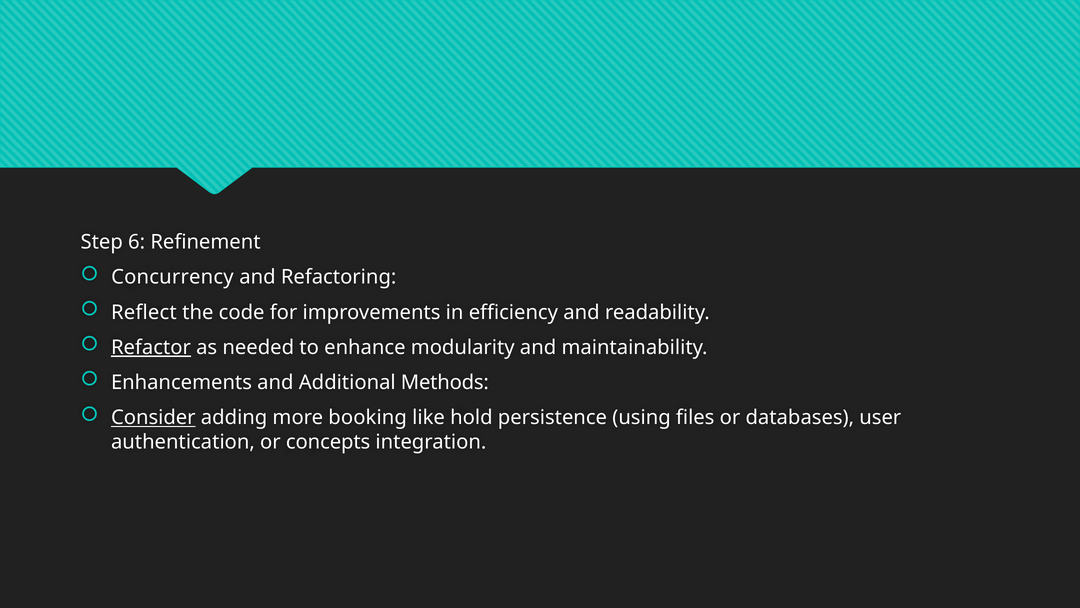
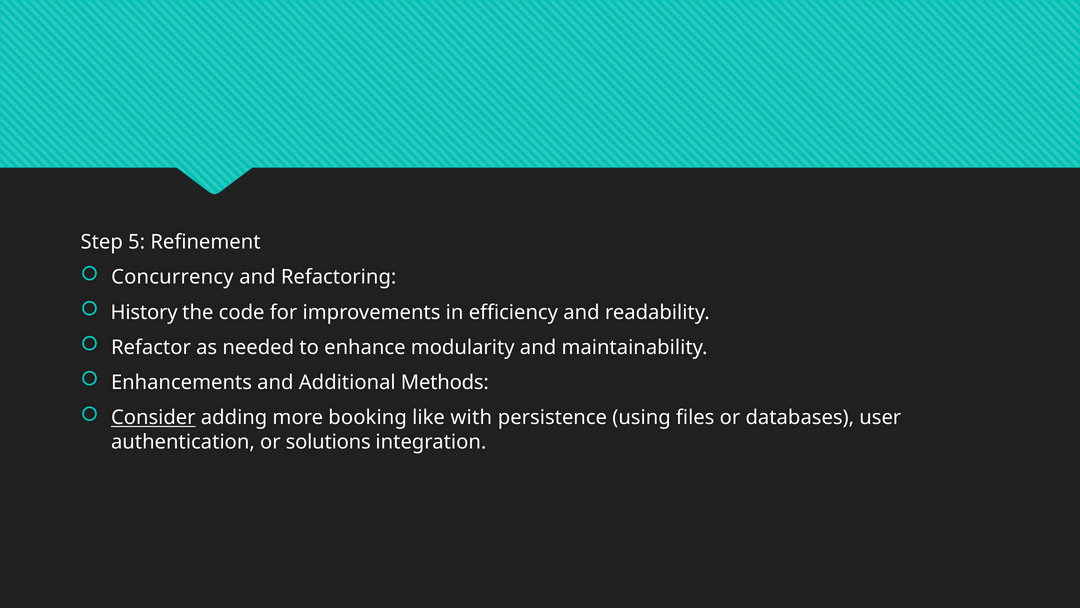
6: 6 -> 5
Reflect: Reflect -> History
Refactor underline: present -> none
hold: hold -> with
concepts: concepts -> solutions
